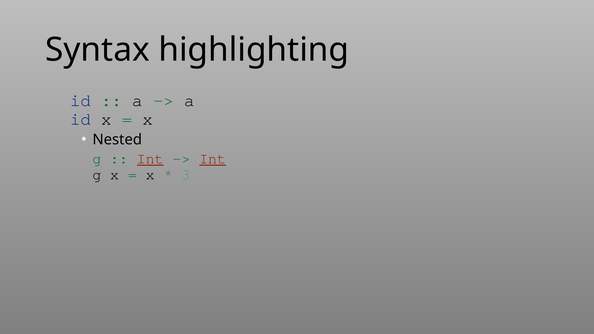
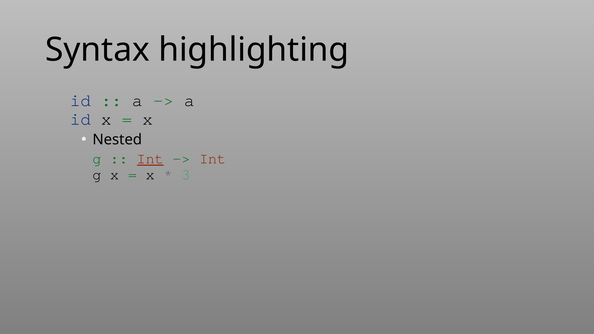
Int at (213, 159) underline: present -> none
